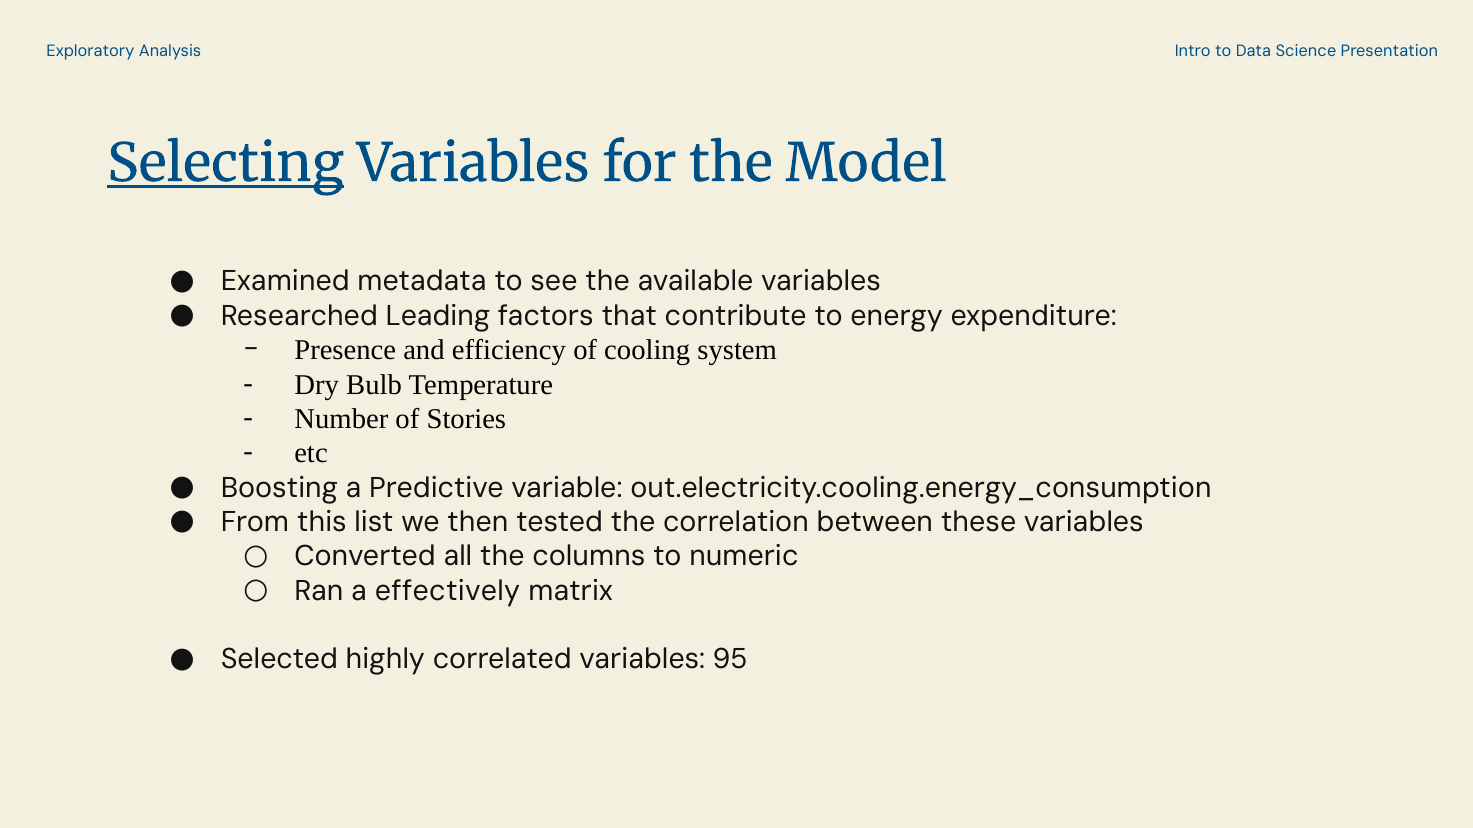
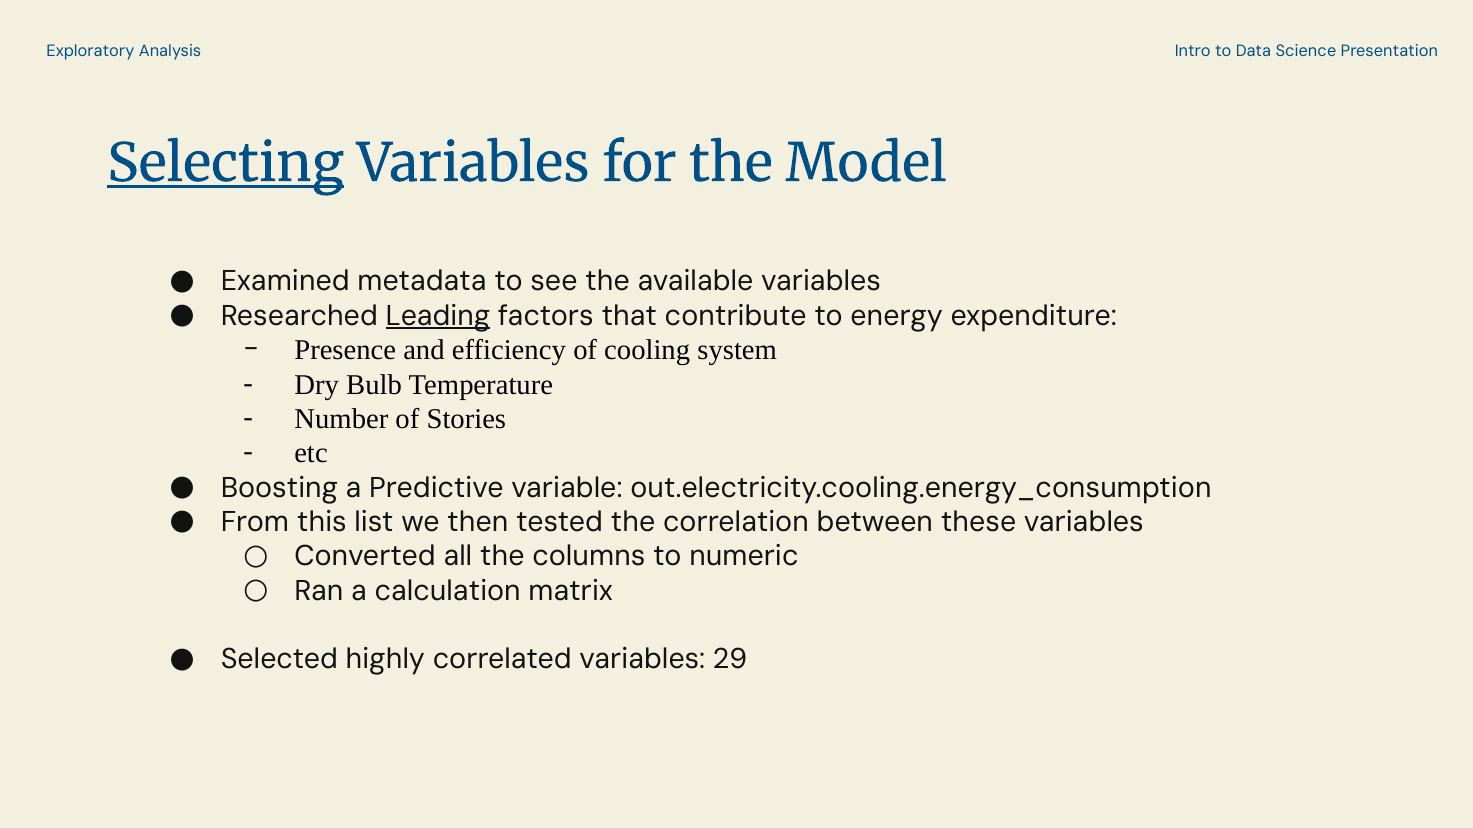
Leading underline: none -> present
effectively: effectively -> calculation
95: 95 -> 29
